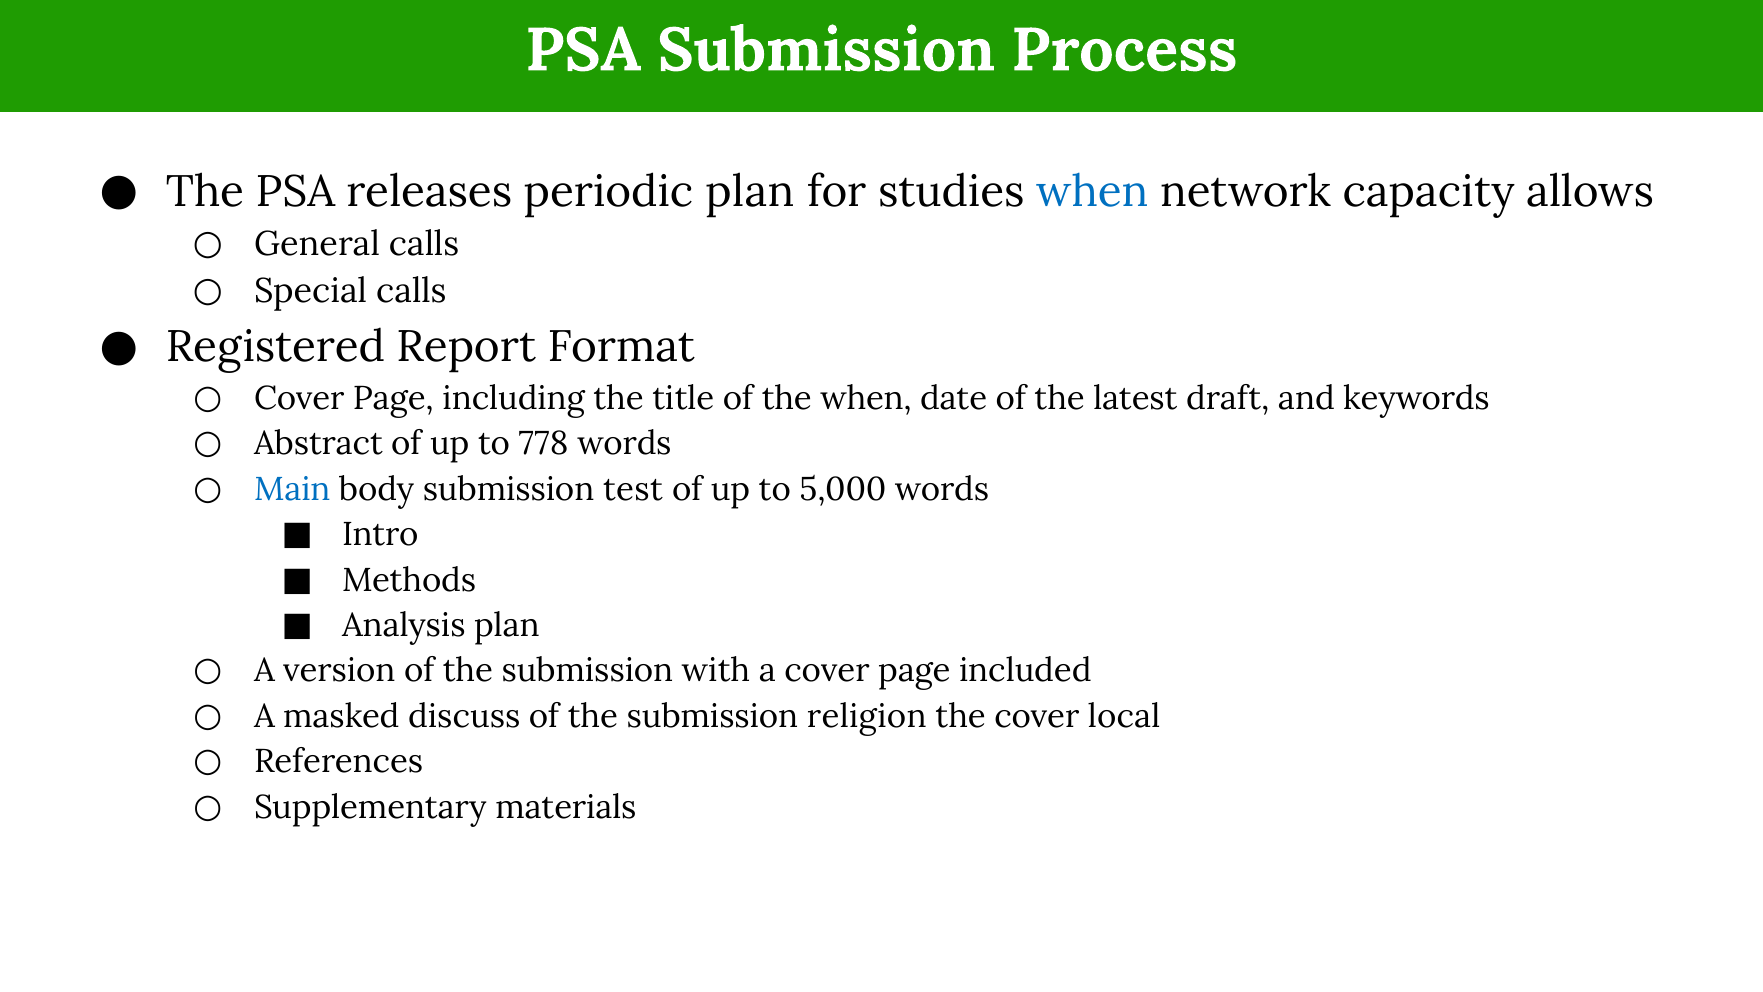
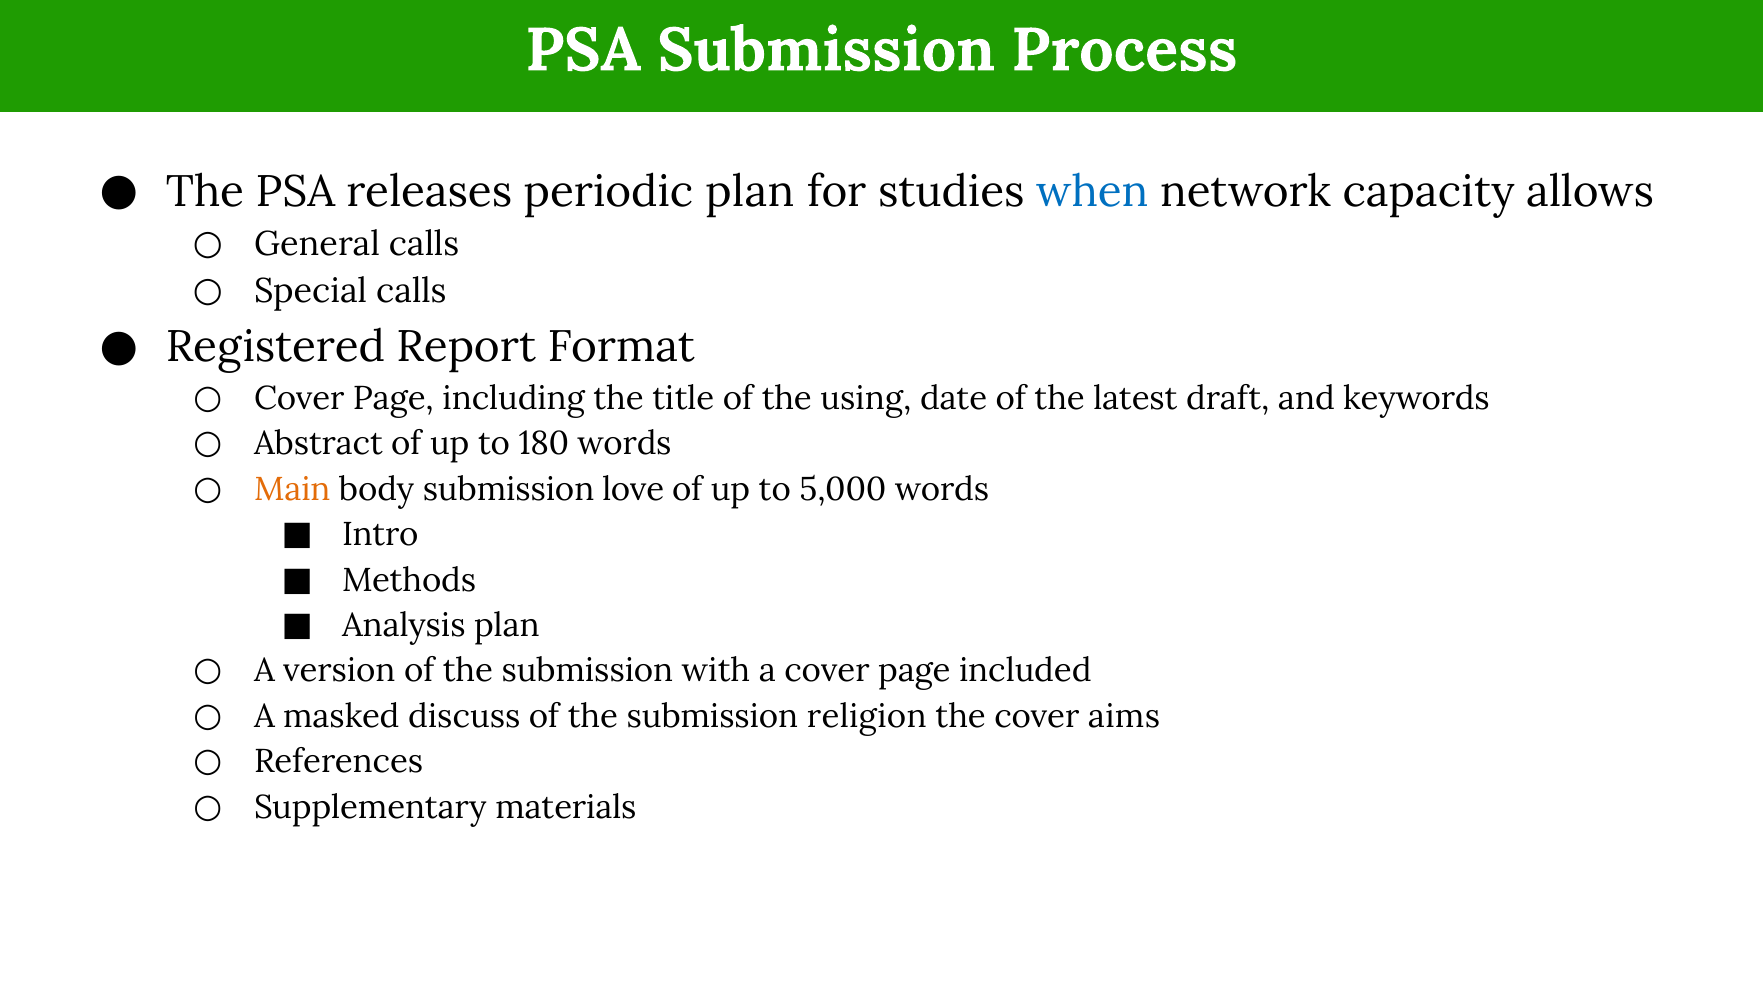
the when: when -> using
778: 778 -> 180
Main colour: blue -> orange
test: test -> love
local: local -> aims
